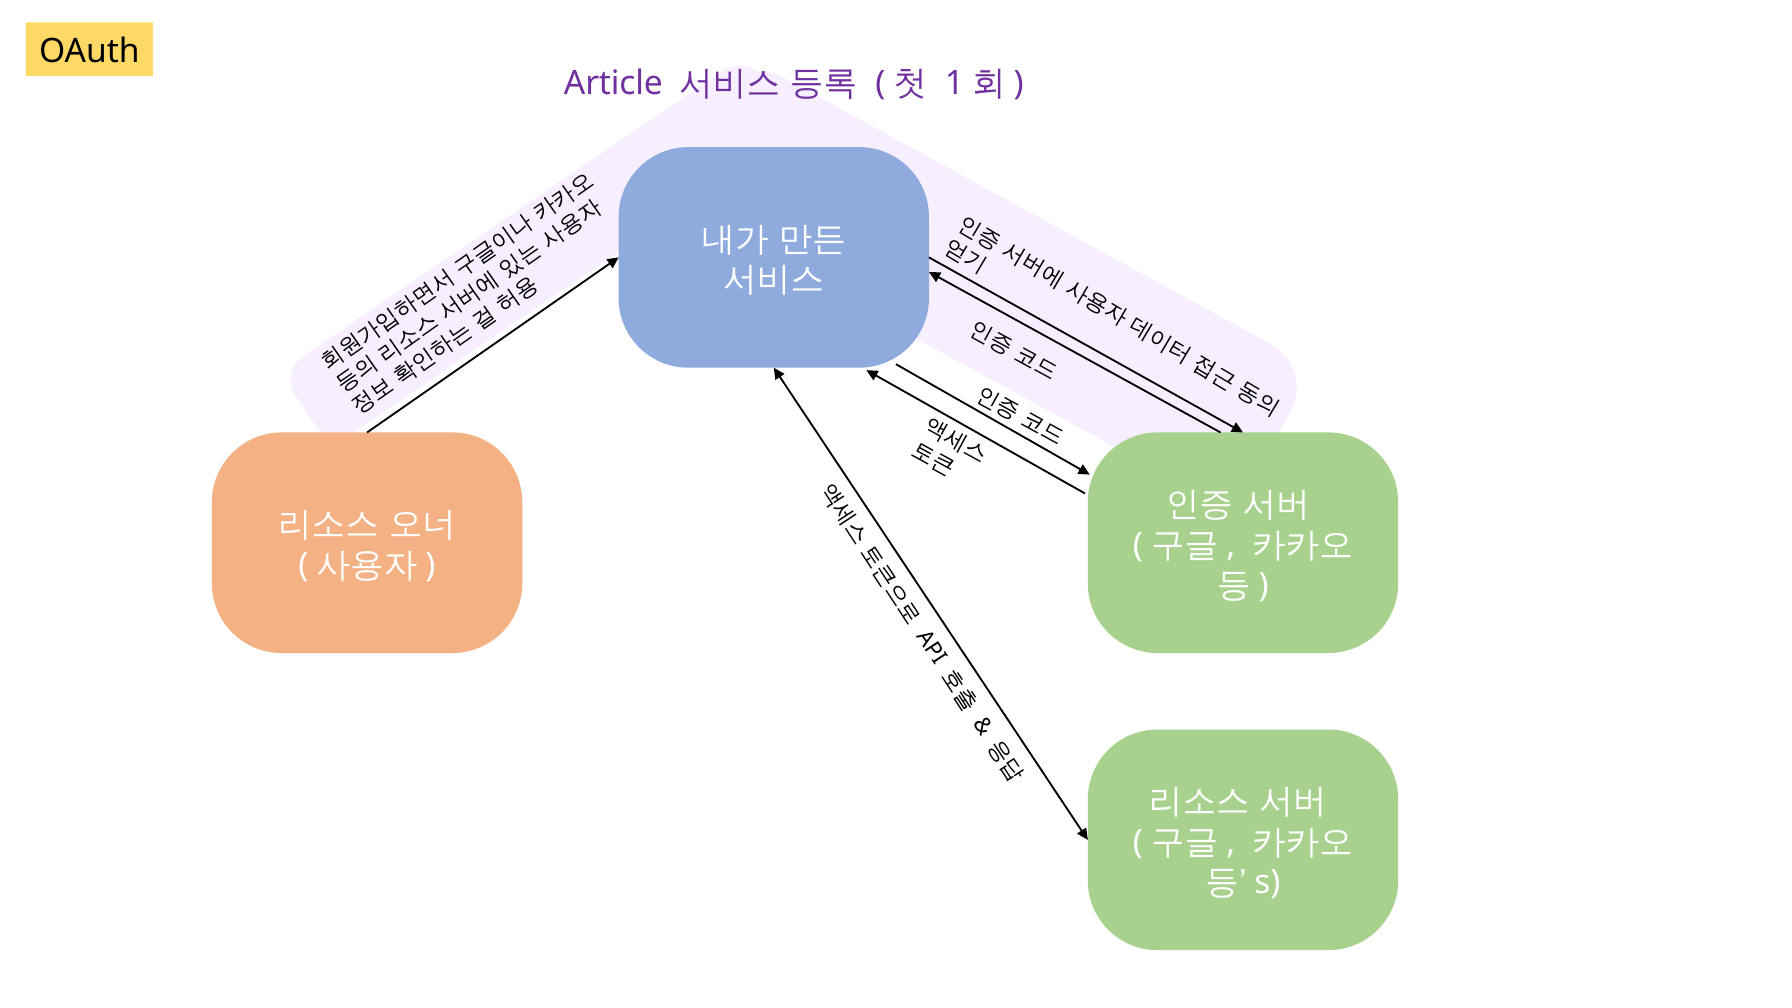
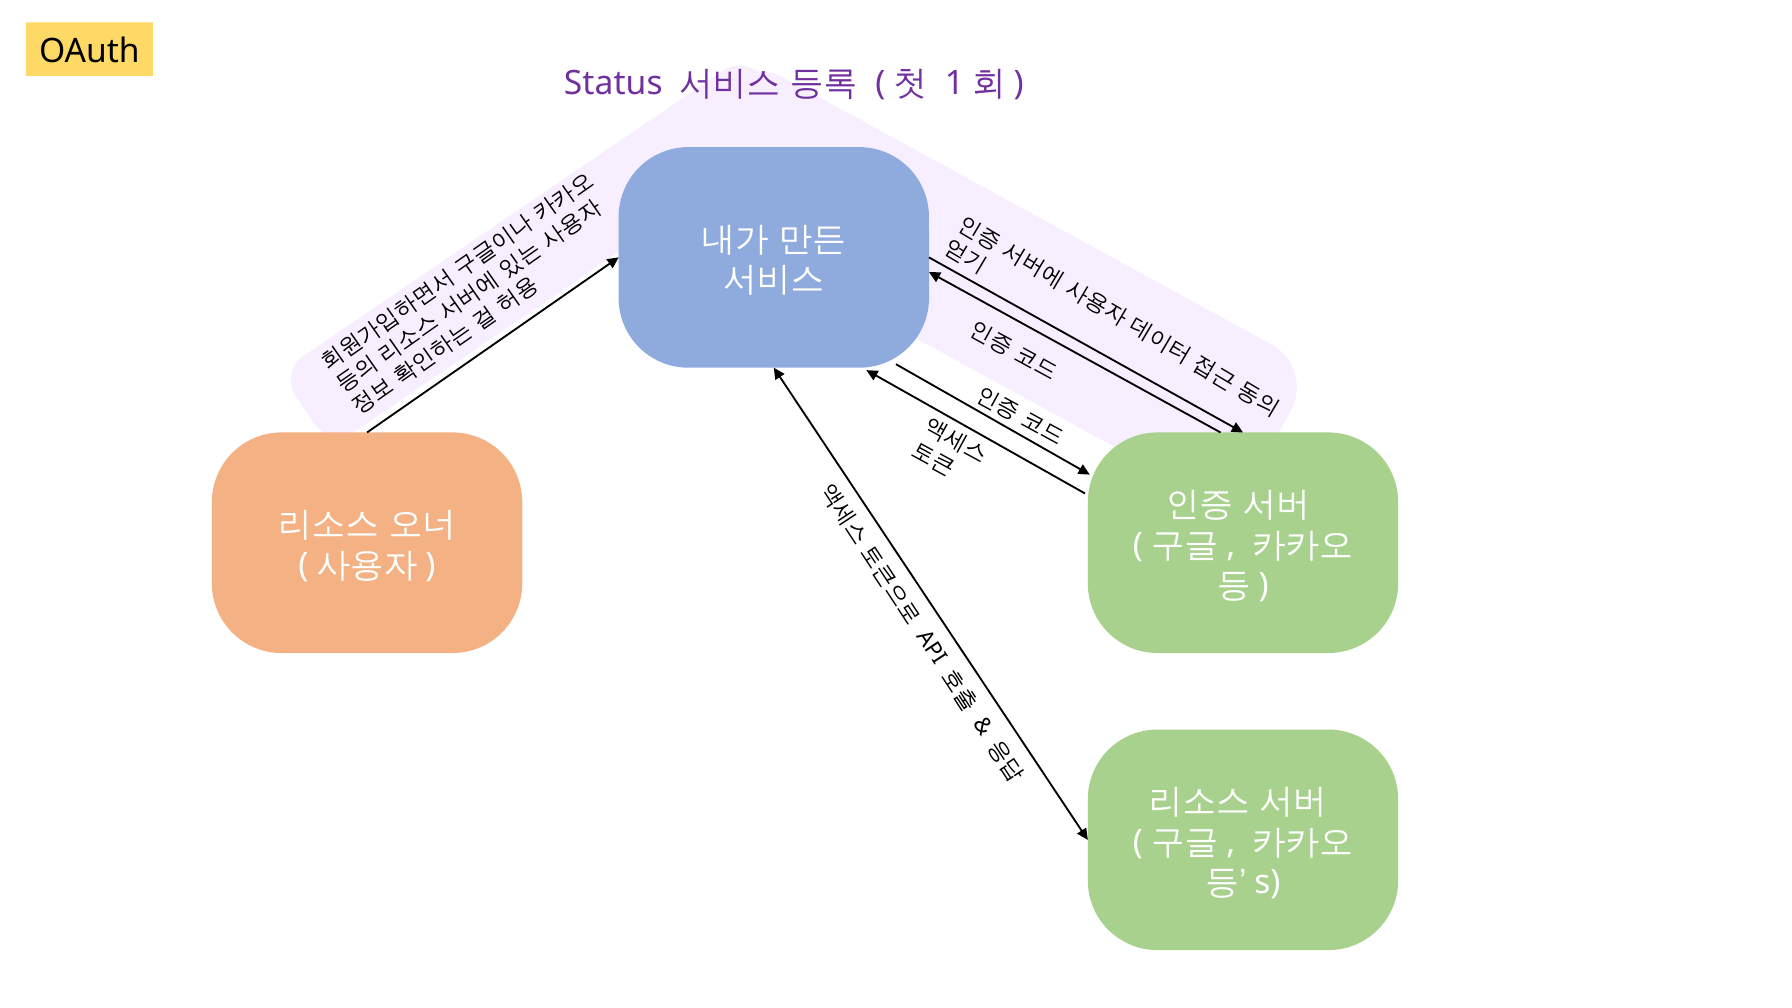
Article: Article -> Status
